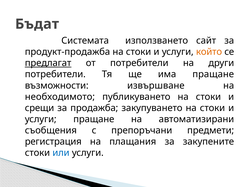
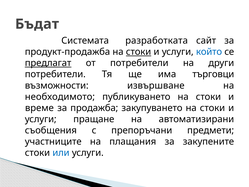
използването: използването -> разработката
стоки at (139, 52) underline: none -> present
който colour: orange -> blue
има пращане: пращане -> търговци
срещи: срещи -> време
регистрация: регистрация -> участниците
